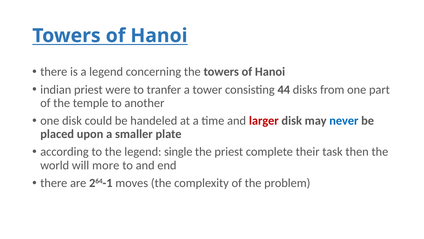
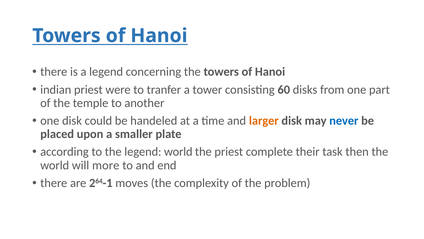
44: 44 -> 60
larger colour: red -> orange
legend single: single -> world
